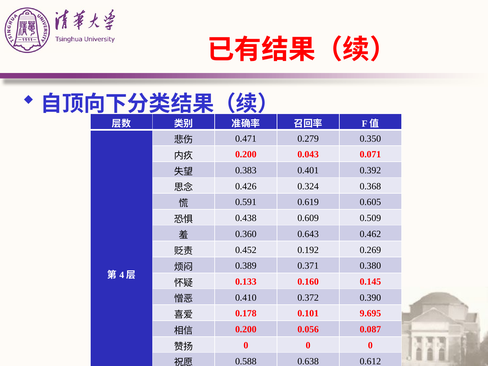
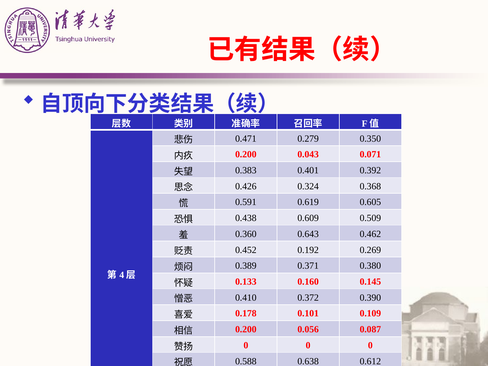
9.695: 9.695 -> 0.109
